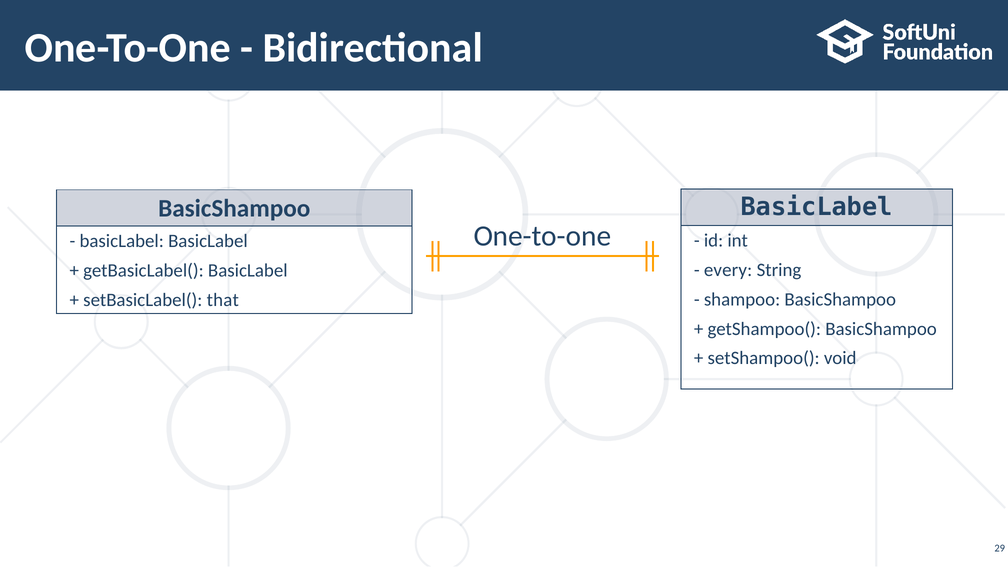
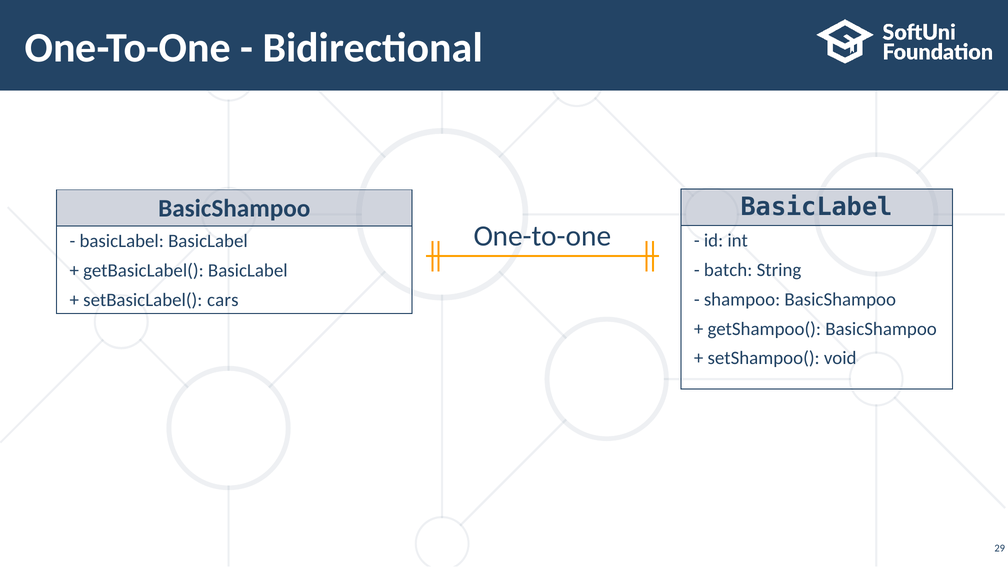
every: every -> batch
that: that -> cars
